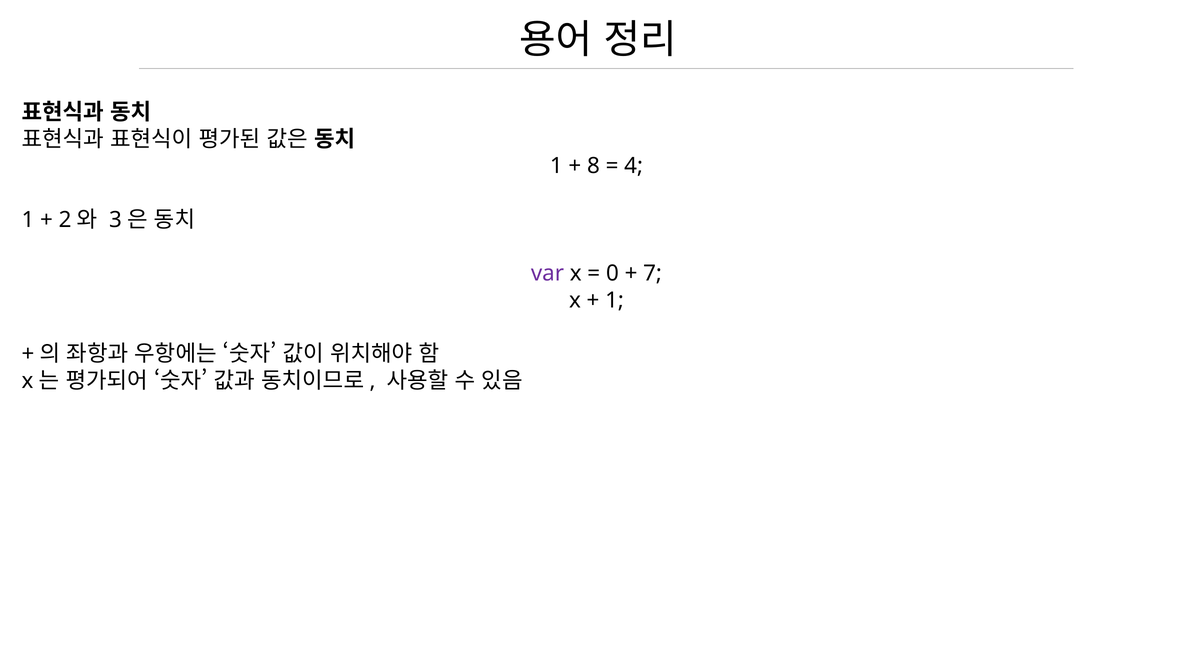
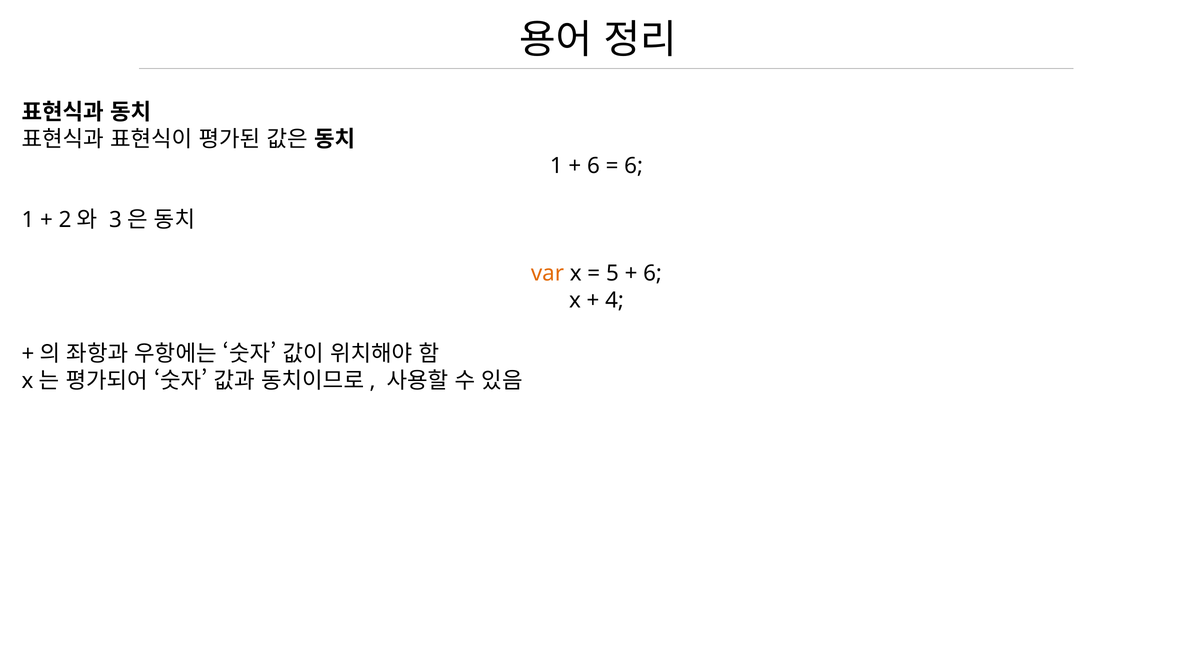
8 at (593, 166): 8 -> 6
4 at (634, 166): 4 -> 6
var colour: purple -> orange
0: 0 -> 5
7 at (653, 273): 7 -> 6
1 at (615, 300): 1 -> 4
